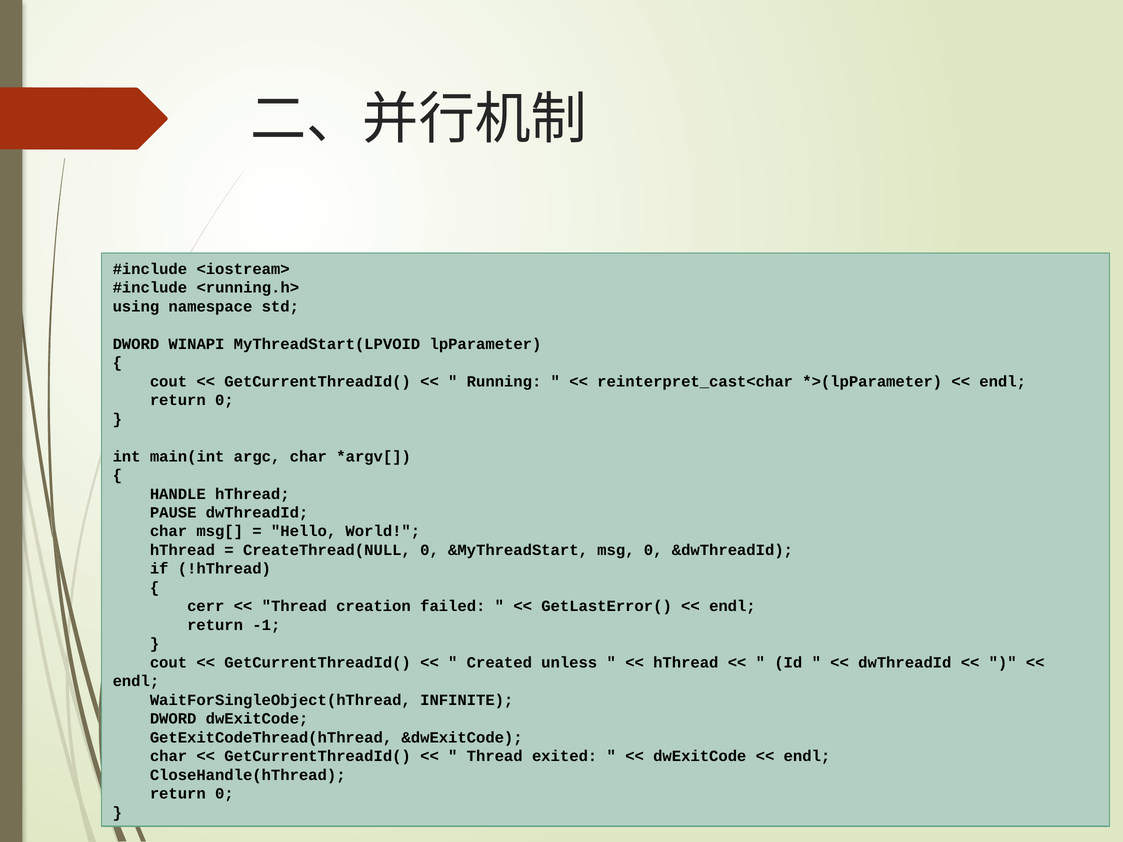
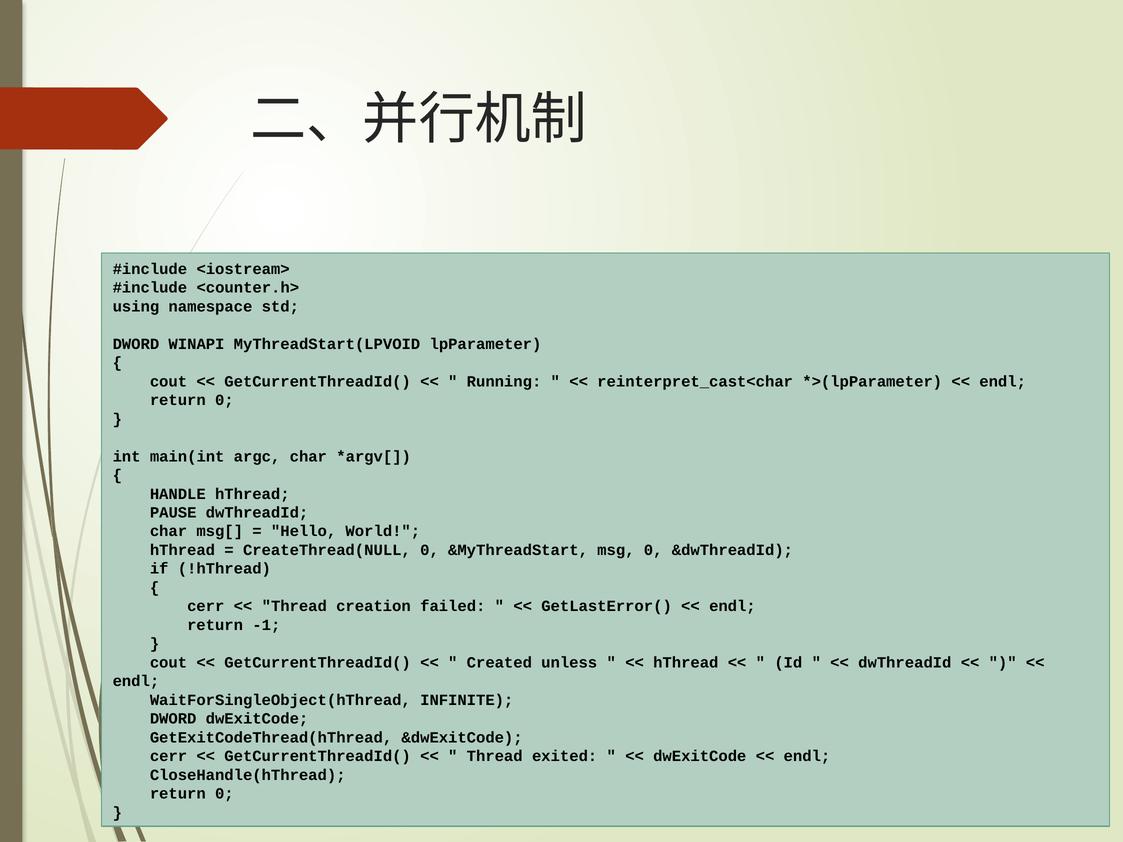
<running.h>: <running.h> -> <counter.h>
char at (169, 756): char -> cerr
